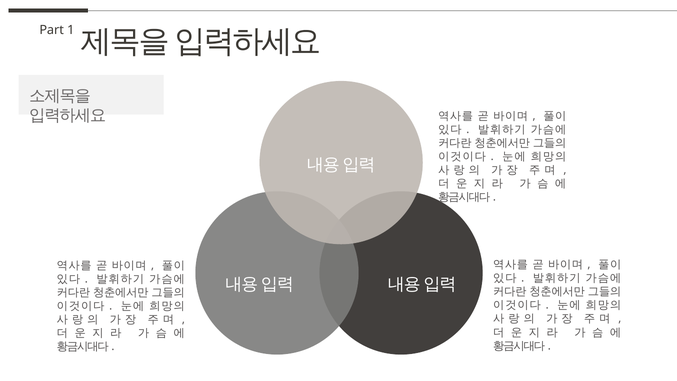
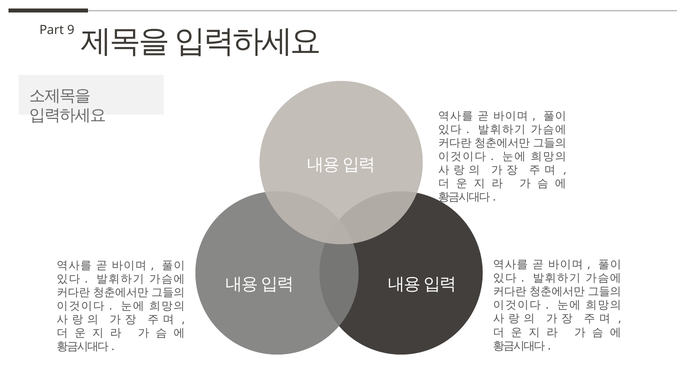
1: 1 -> 9
